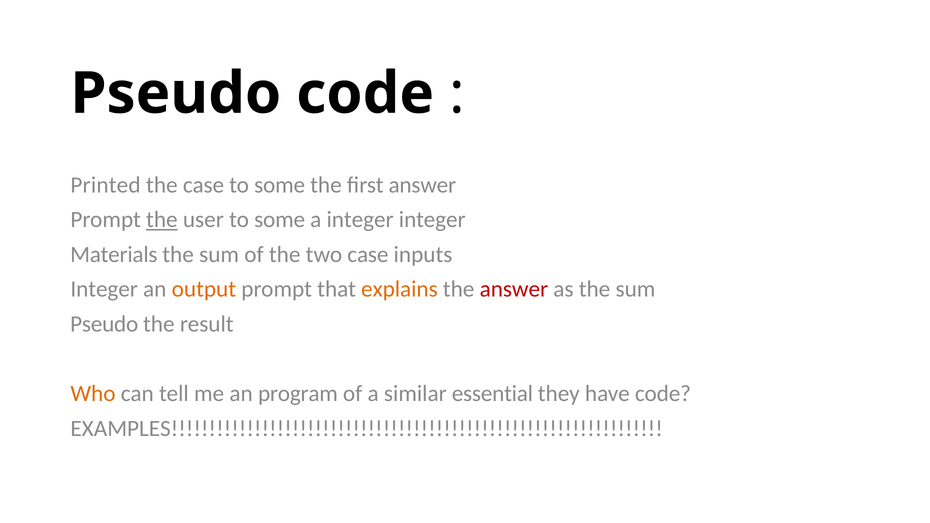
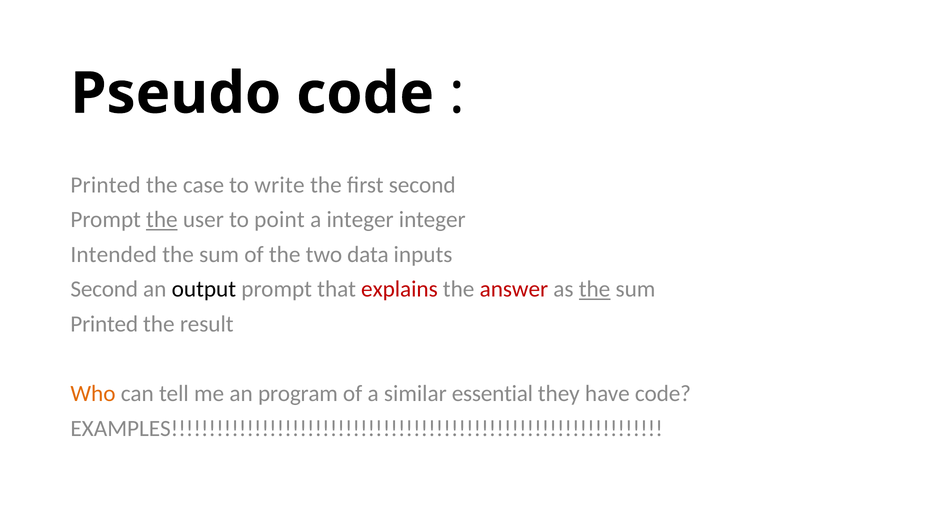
some at (280, 185): some -> write
first answer: answer -> second
user to some: some -> point
Materials: Materials -> Intended
two case: case -> data
Integer at (104, 289): Integer -> Second
output colour: orange -> black
explains colour: orange -> red
the at (595, 289) underline: none -> present
Pseudo at (104, 324): Pseudo -> Printed
